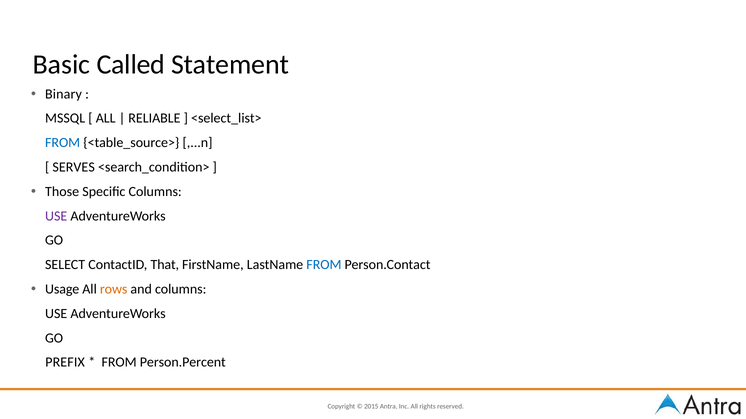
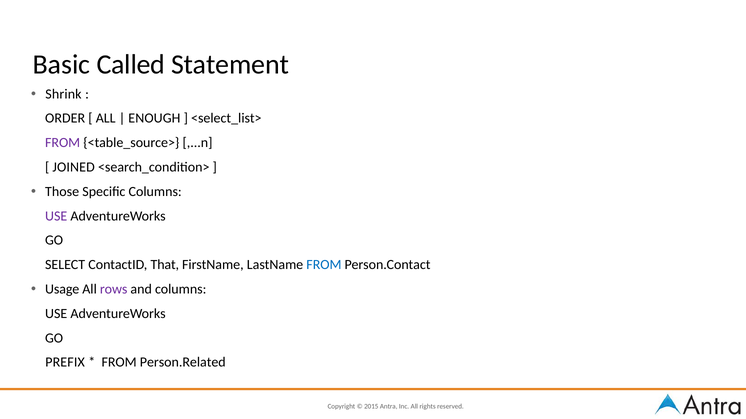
Binary: Binary -> Shrink
MSSQL: MSSQL -> ORDER
RELIABLE: RELIABLE -> ENOUGH
FROM at (63, 143) colour: blue -> purple
SERVES: SERVES -> JOINED
rows colour: orange -> purple
Person.Percent: Person.Percent -> Person.Related
